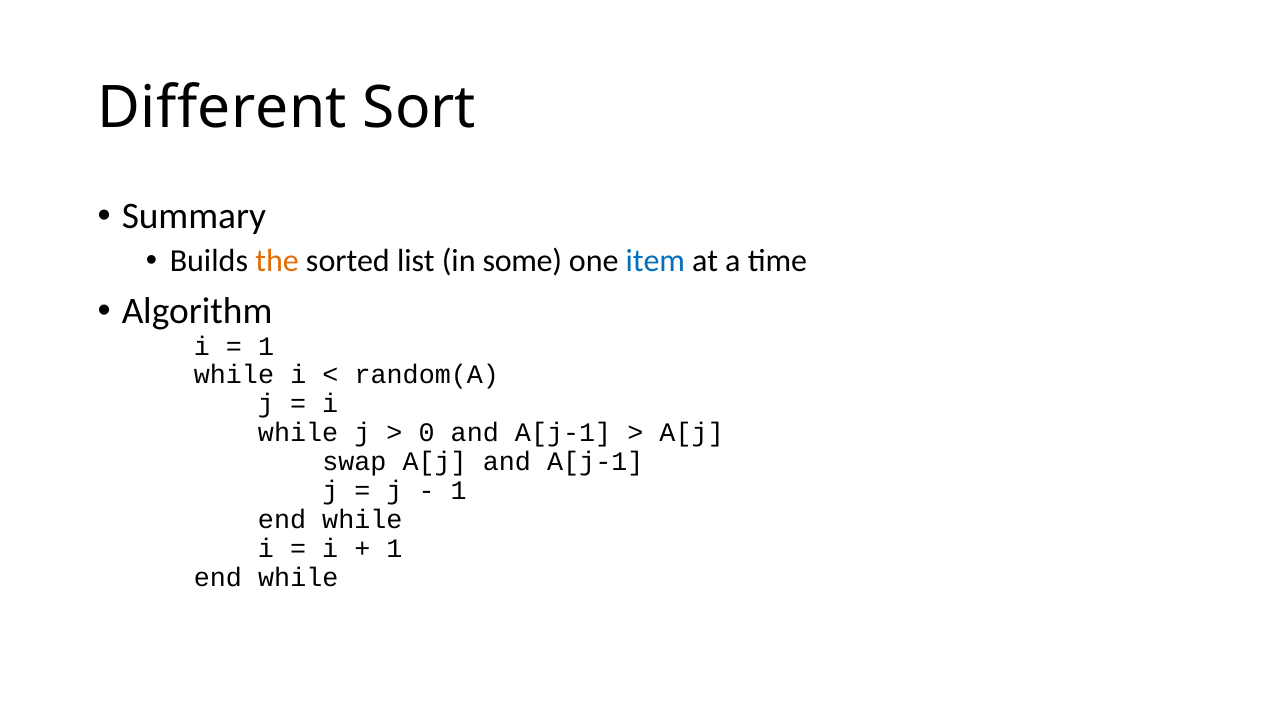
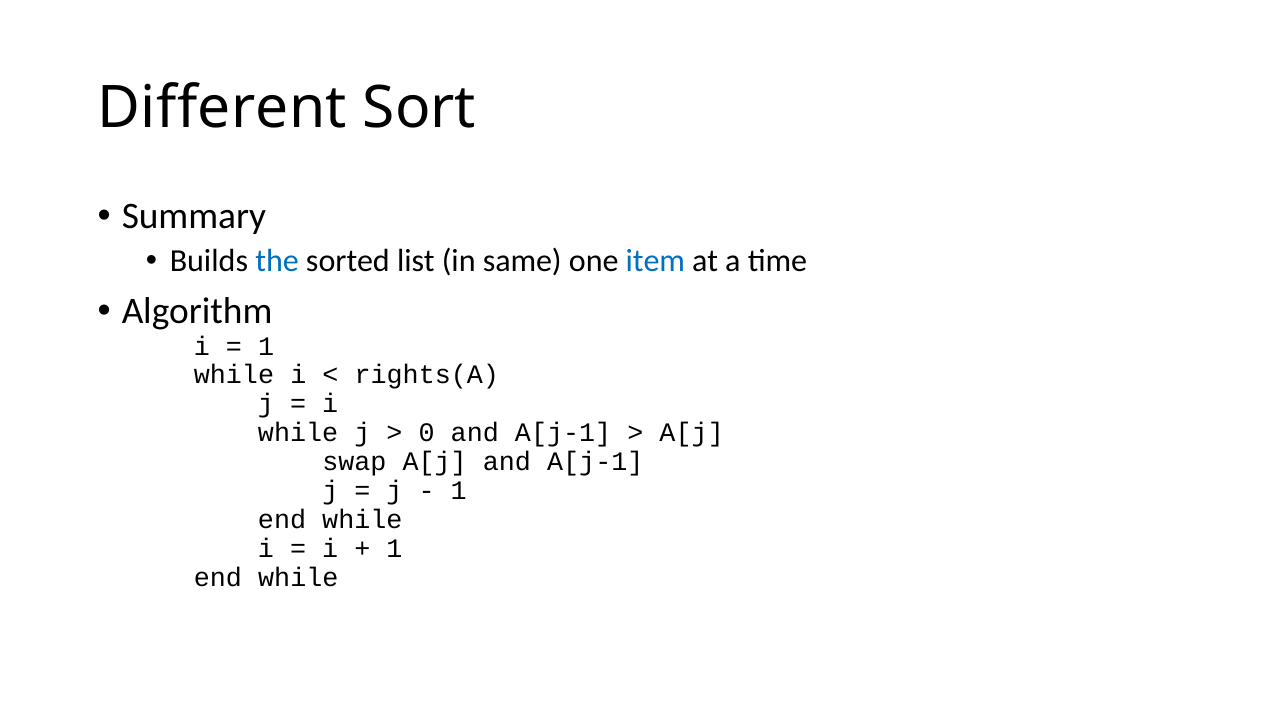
the colour: orange -> blue
some: some -> same
random(A: random(A -> rights(A
